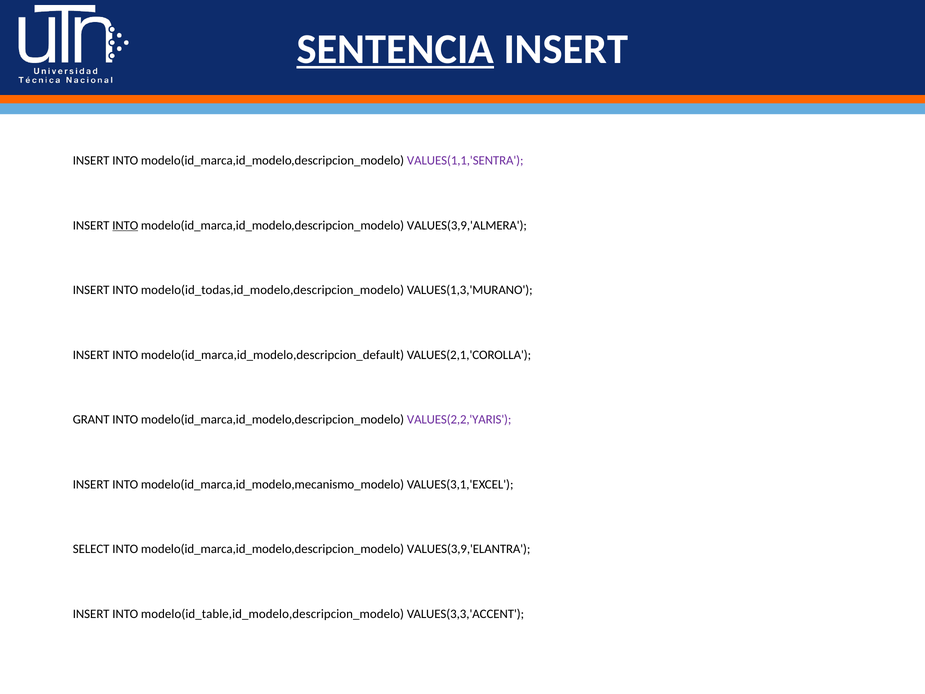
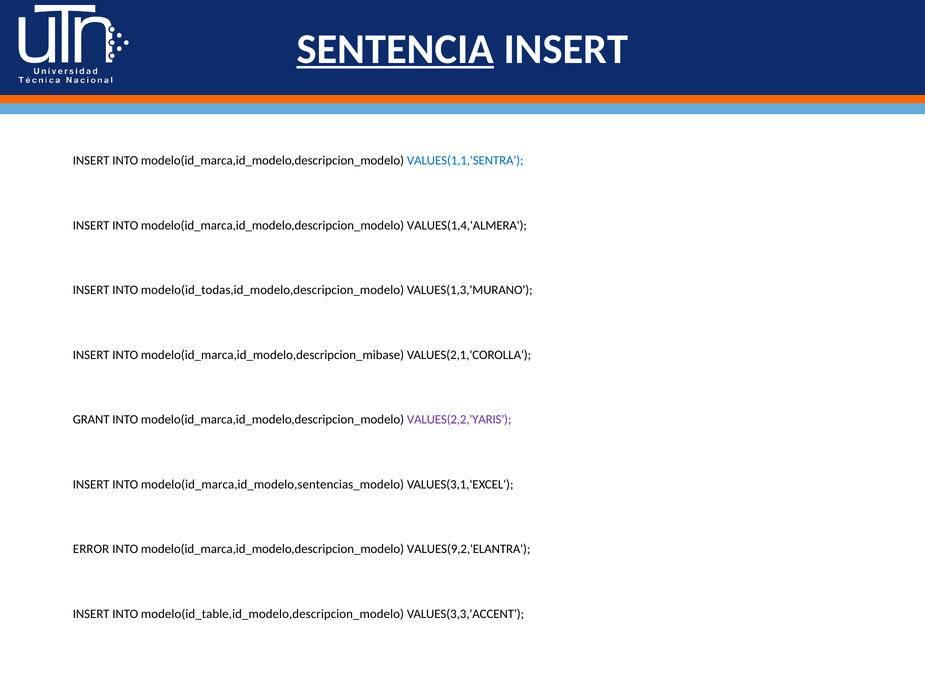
VALUES(1,1,'SENTRA colour: purple -> blue
INTO at (125, 225) underline: present -> none
VALUES(3,9,'ALMERA: VALUES(3,9,'ALMERA -> VALUES(1,4,'ALMERA
modelo(id_marca,id_modelo,descripcion_default: modelo(id_marca,id_modelo,descripcion_default -> modelo(id_marca,id_modelo,descripcion_mibase
modelo(id_marca,id_modelo,mecanismo_modelo: modelo(id_marca,id_modelo,mecanismo_modelo -> modelo(id_marca,id_modelo,sentencias_modelo
SELECT: SELECT -> ERROR
VALUES(3,9,'ELANTRA: VALUES(3,9,'ELANTRA -> VALUES(9,2,'ELANTRA
